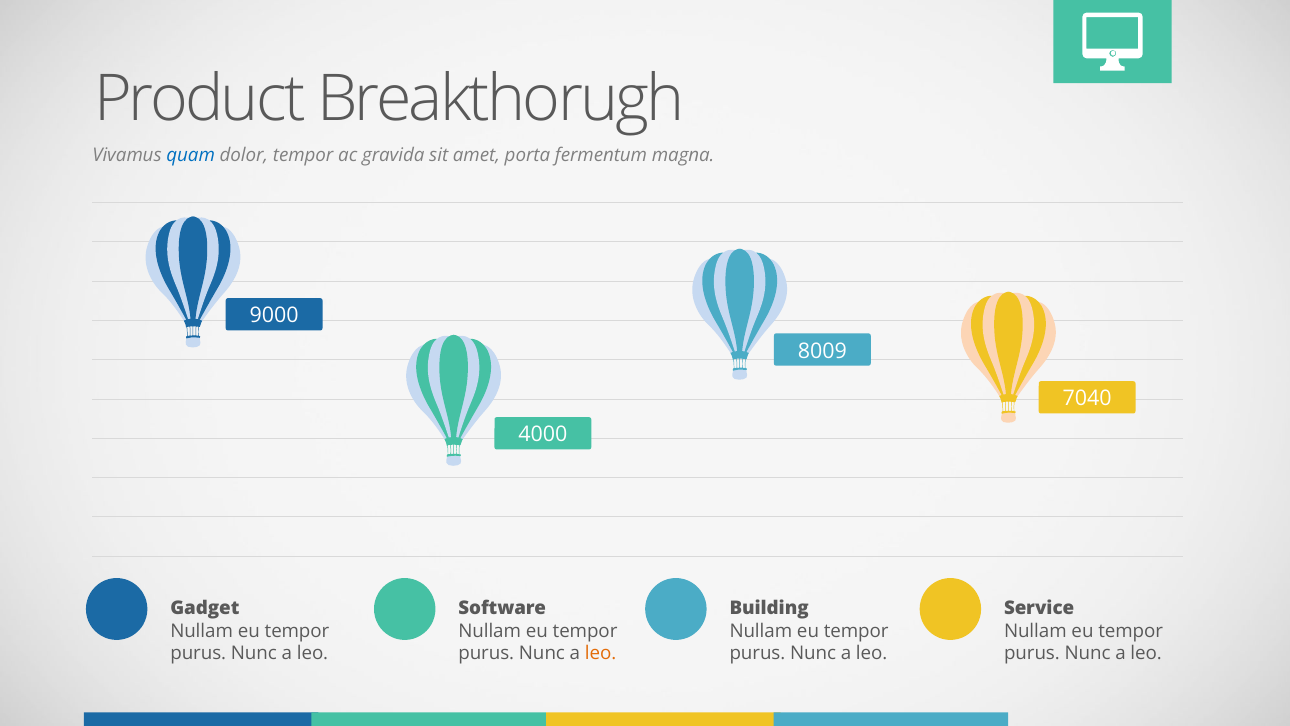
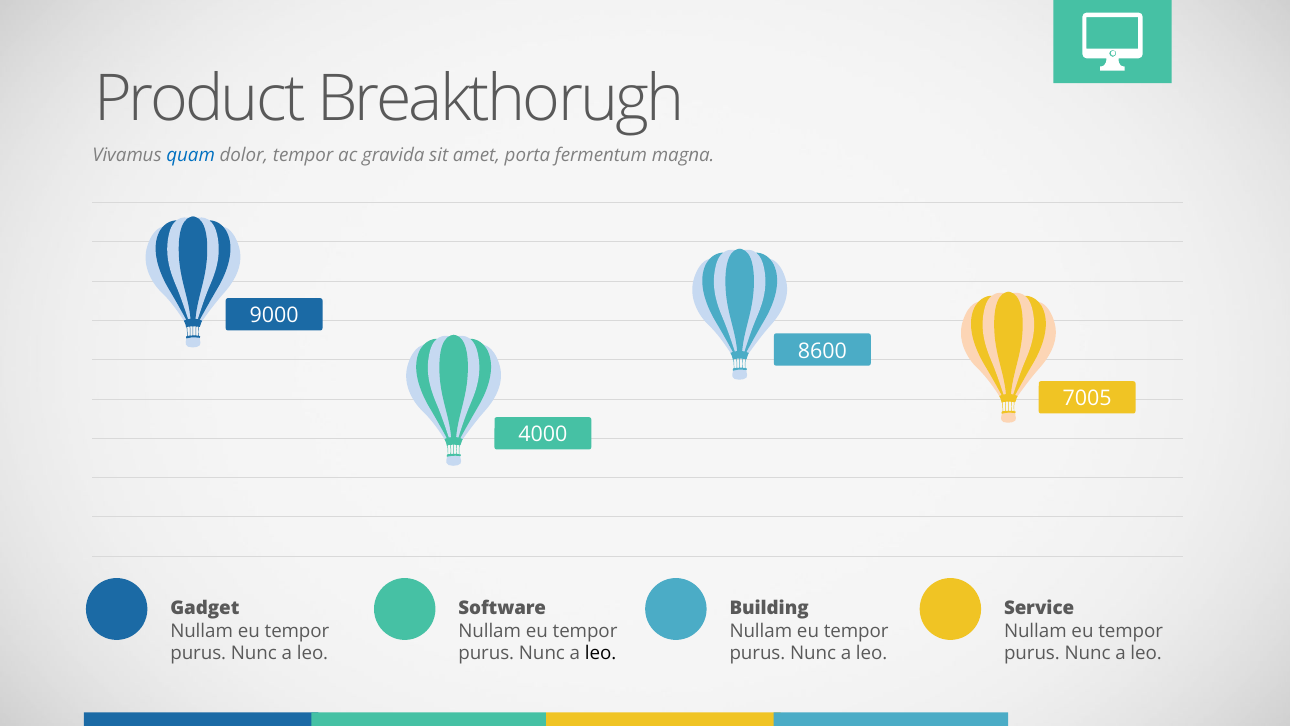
8009: 8009 -> 8600
7040: 7040 -> 7005
leo at (601, 653) colour: orange -> black
